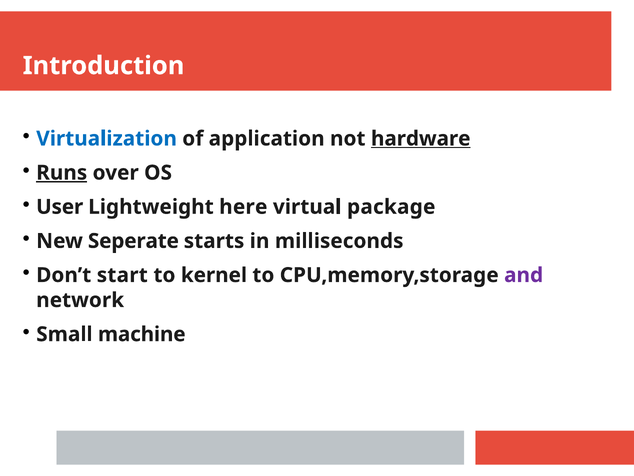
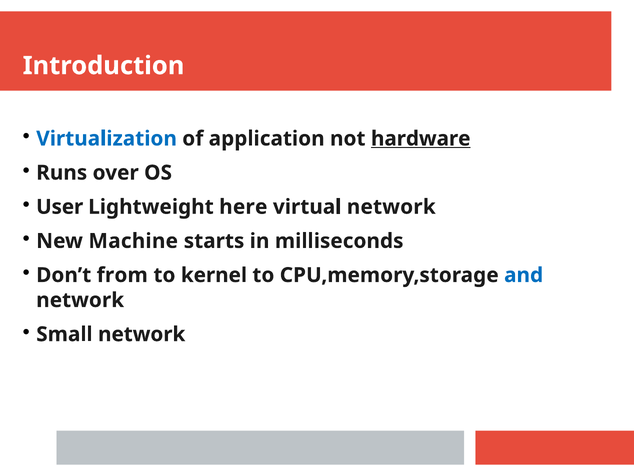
Runs underline: present -> none
virtual package: package -> network
Seperate: Seperate -> Machine
start: start -> from
and colour: purple -> blue
Small machine: machine -> network
